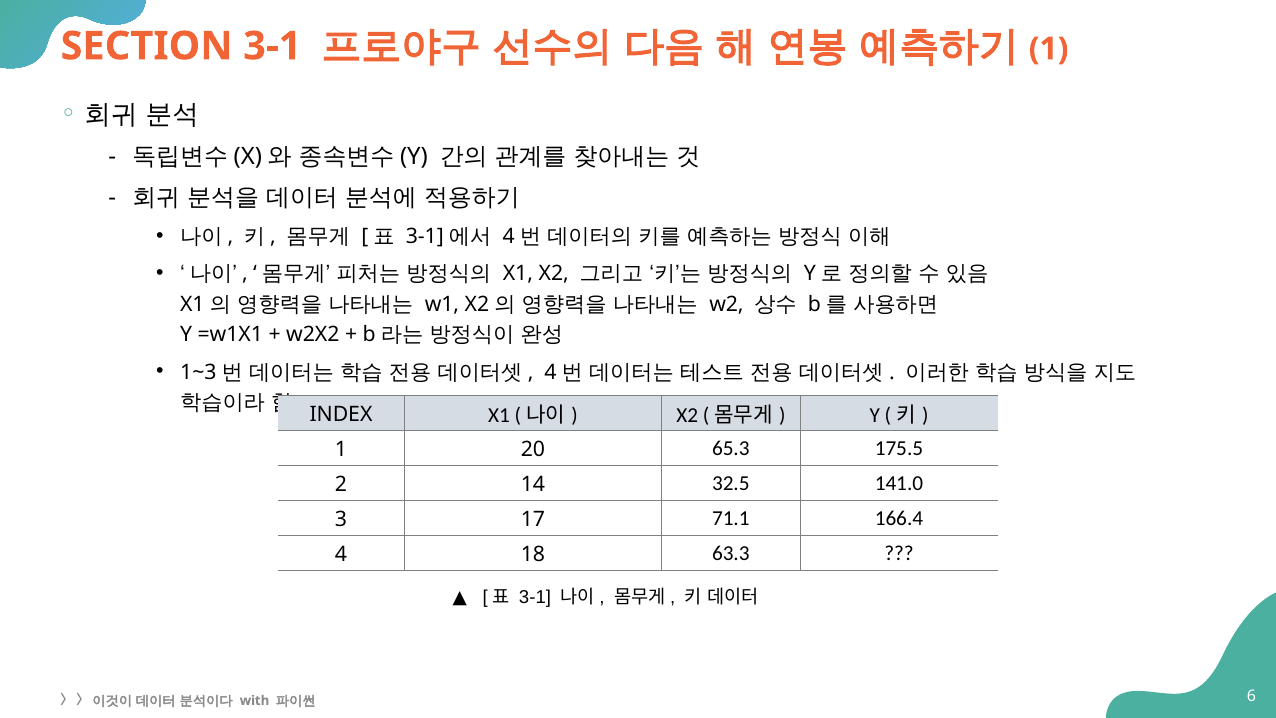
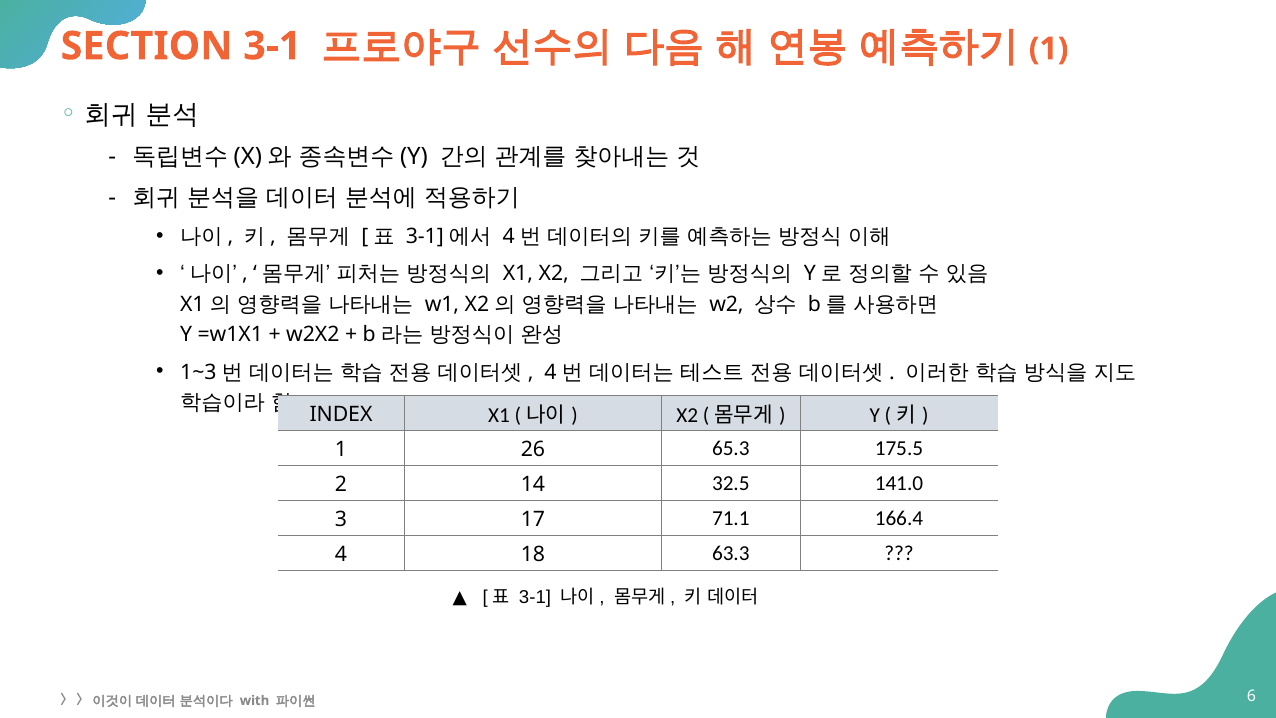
20: 20 -> 26
